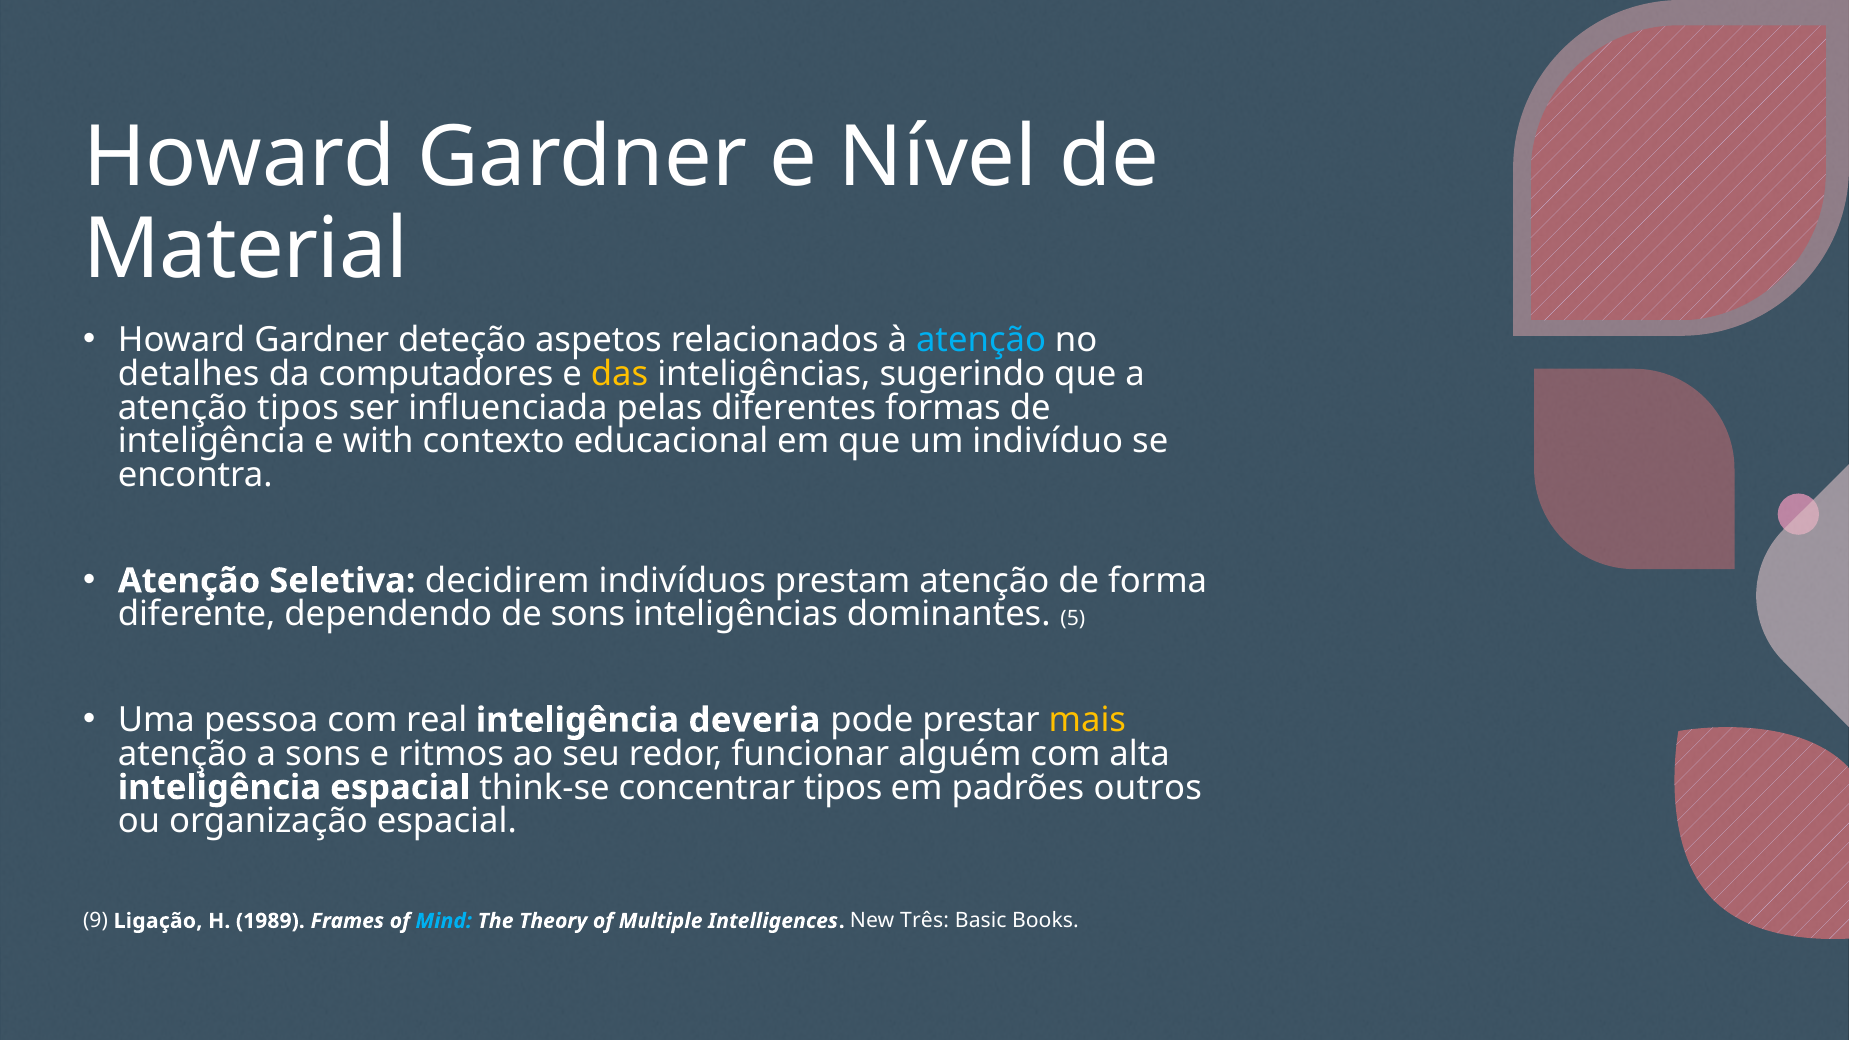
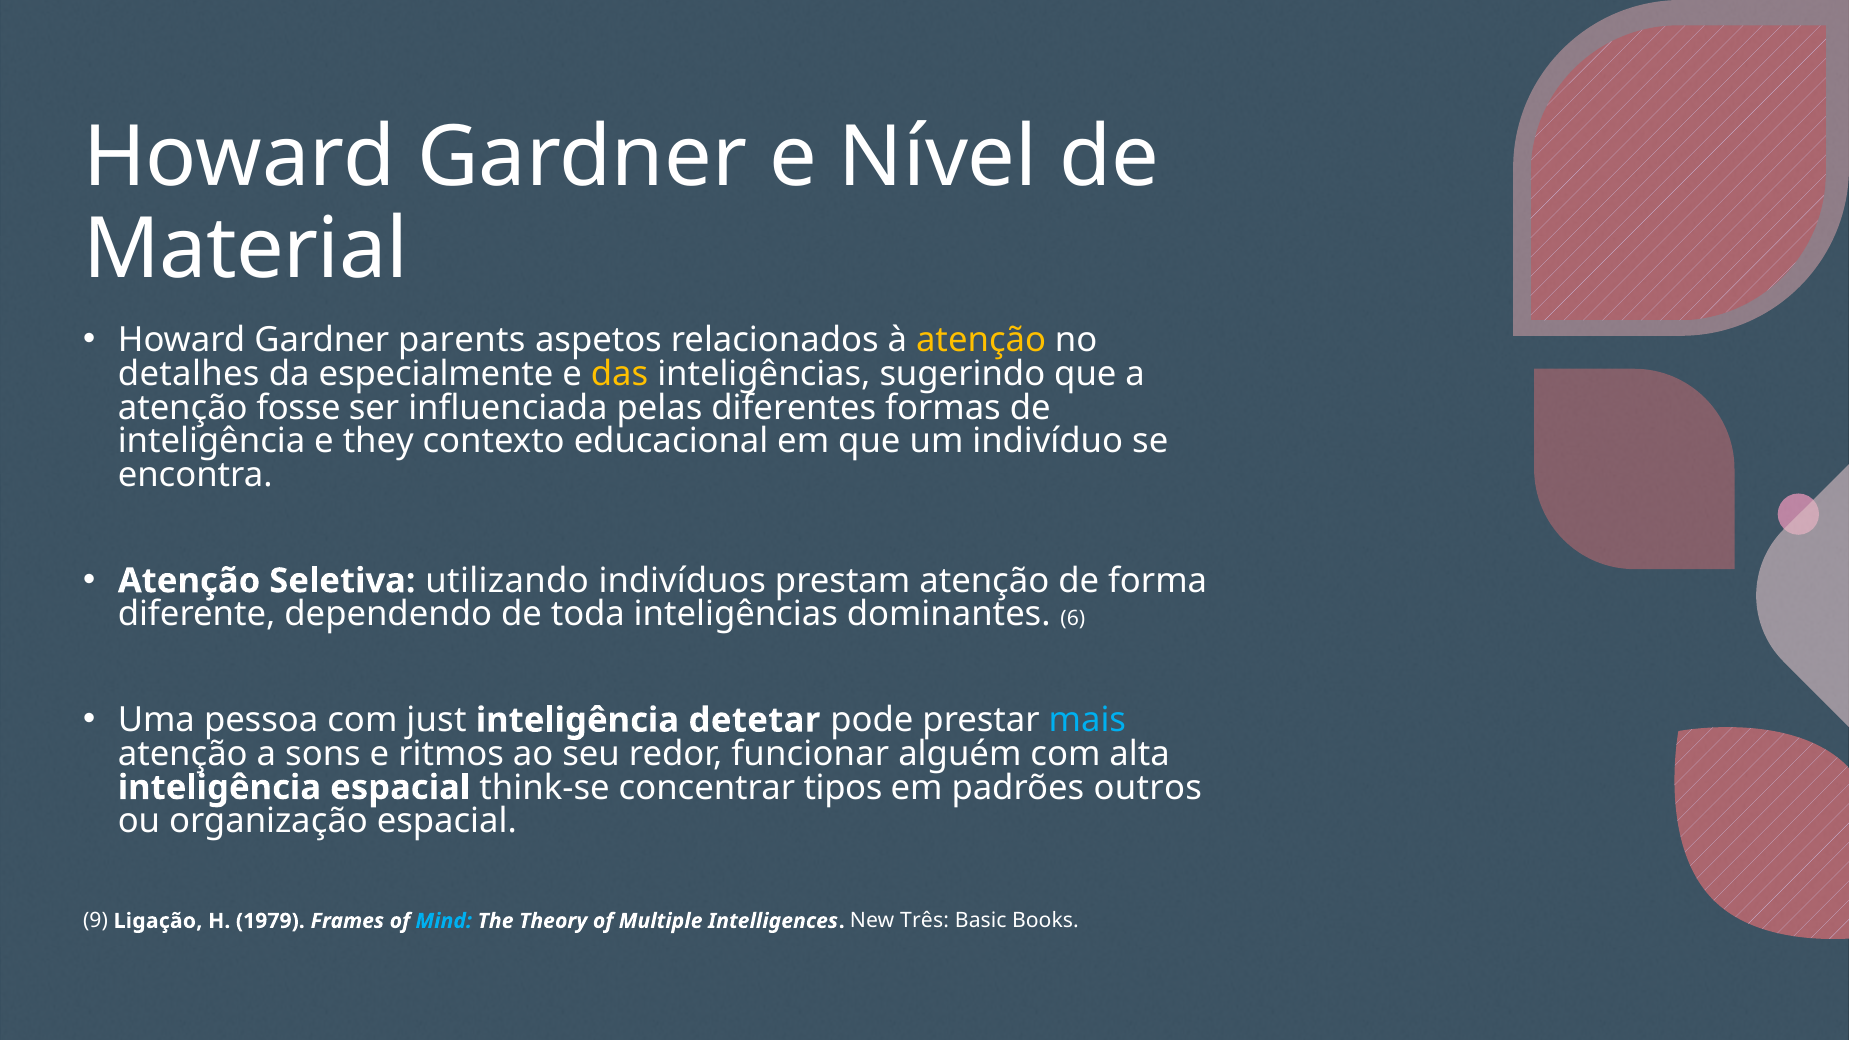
deteção: deteção -> parents
atenção at (981, 340) colour: light blue -> yellow
computadores: computadores -> especialmente
atenção tipos: tipos -> fosse
with: with -> they
decidirem: decidirem -> utilizando
de sons: sons -> toda
5: 5 -> 6
real: real -> just
deveria: deveria -> detetar
mais colour: yellow -> light blue
1989: 1989 -> 1979
